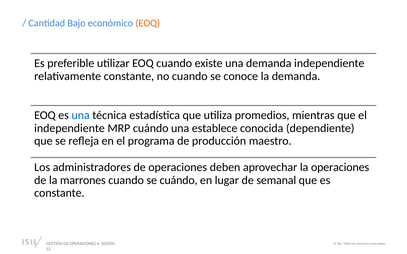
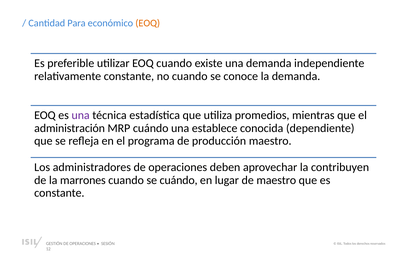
Bajo: Bajo -> Para
una at (81, 116) colour: blue -> purple
independiente at (70, 128): independiente -> administración
la operaciones: operaciones -> contribuyen
de semanal: semanal -> maestro
